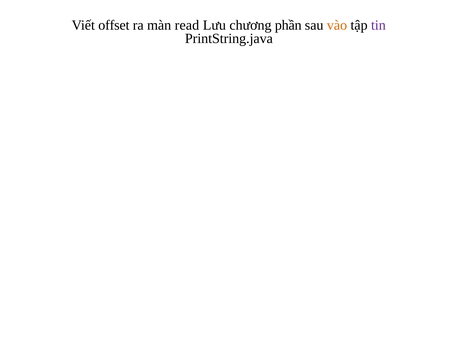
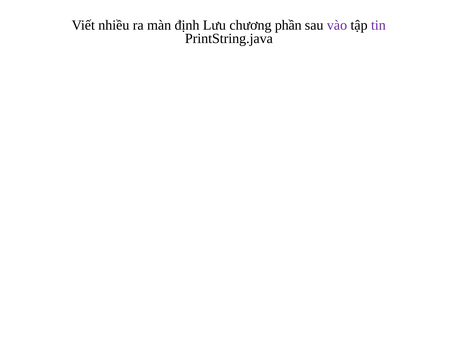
offset: offset -> nhiều
read: read -> định
vào colour: orange -> purple
